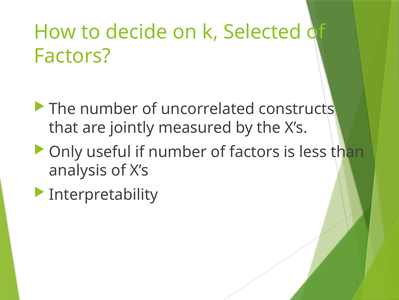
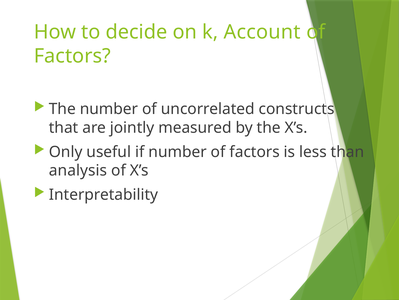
Selected: Selected -> Account
